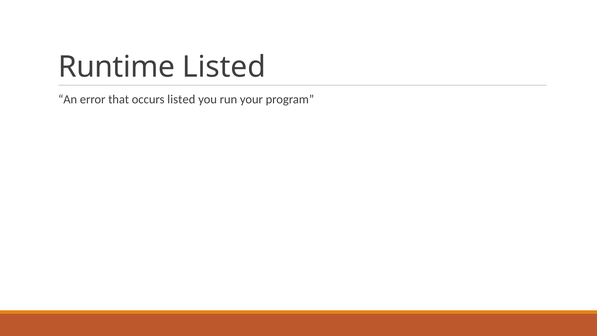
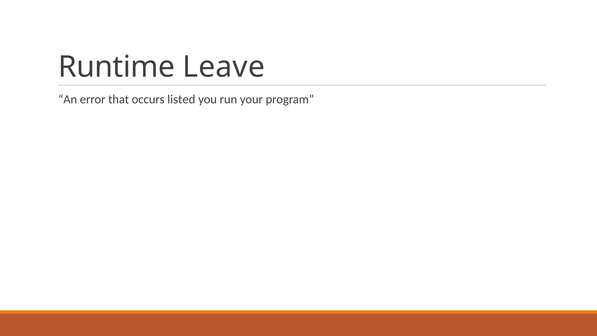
Runtime Listed: Listed -> Leave
